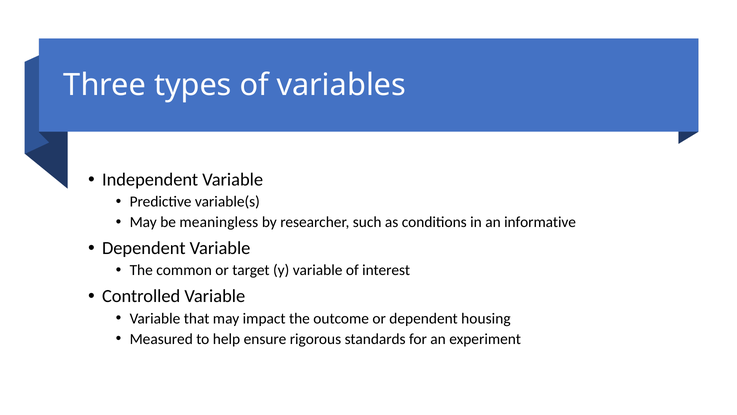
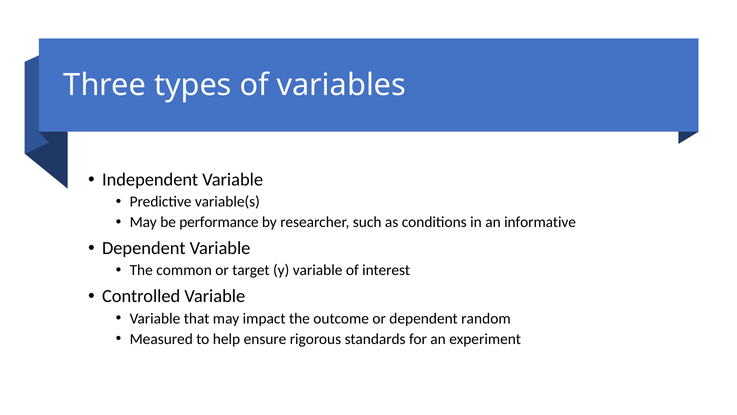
meaningless: meaningless -> performance
housing: housing -> random
